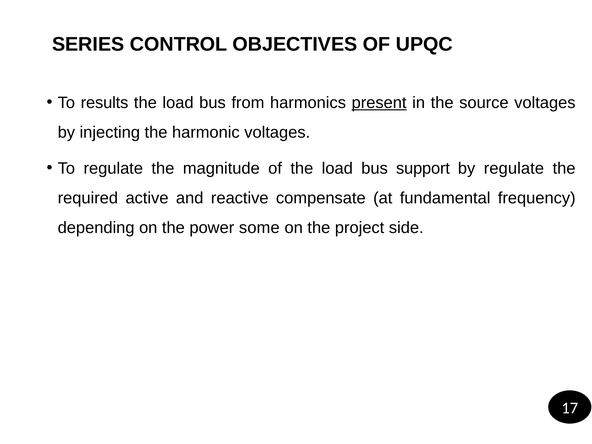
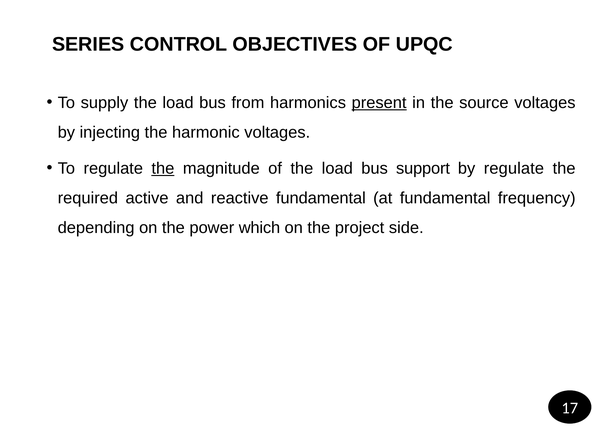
results: results -> supply
the at (163, 168) underline: none -> present
reactive compensate: compensate -> fundamental
some: some -> which
